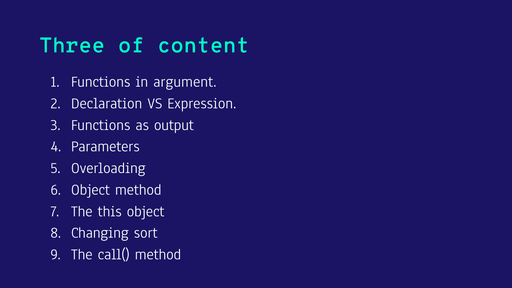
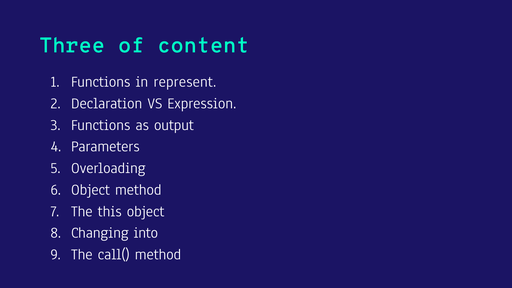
argument: argument -> represent
sort: sort -> into
